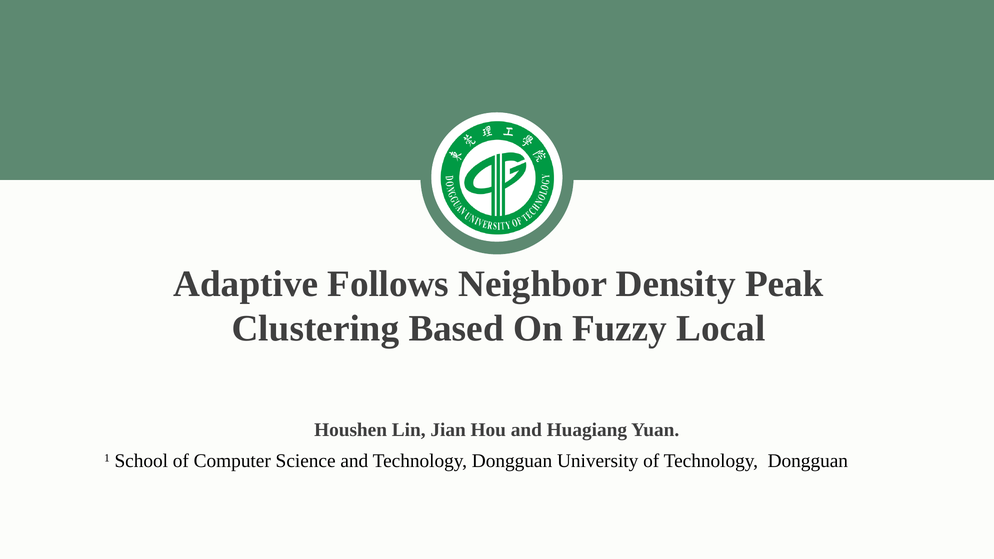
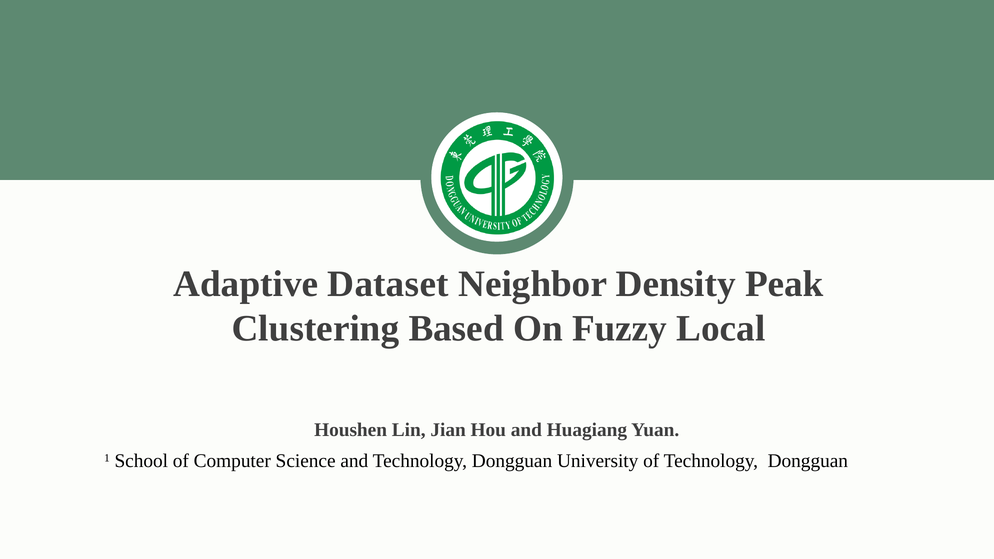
Follows: Follows -> Dataset
